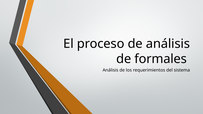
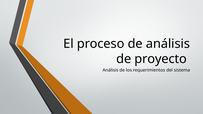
formales: formales -> proyecto
